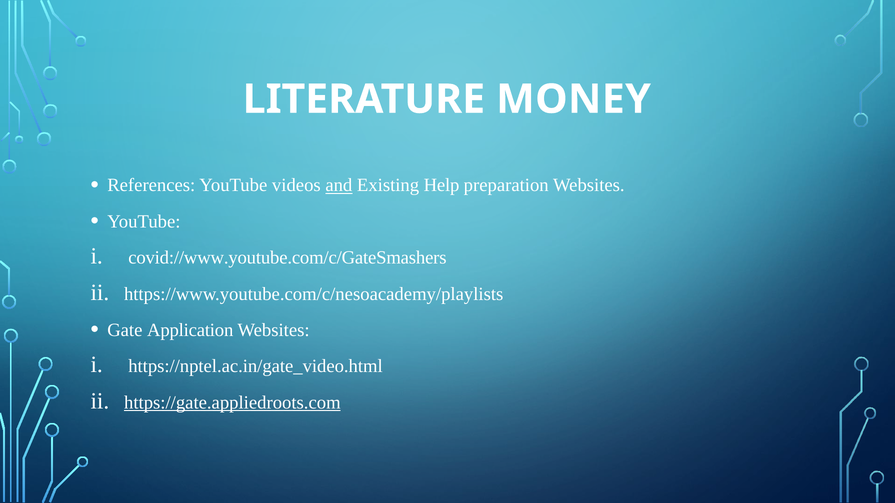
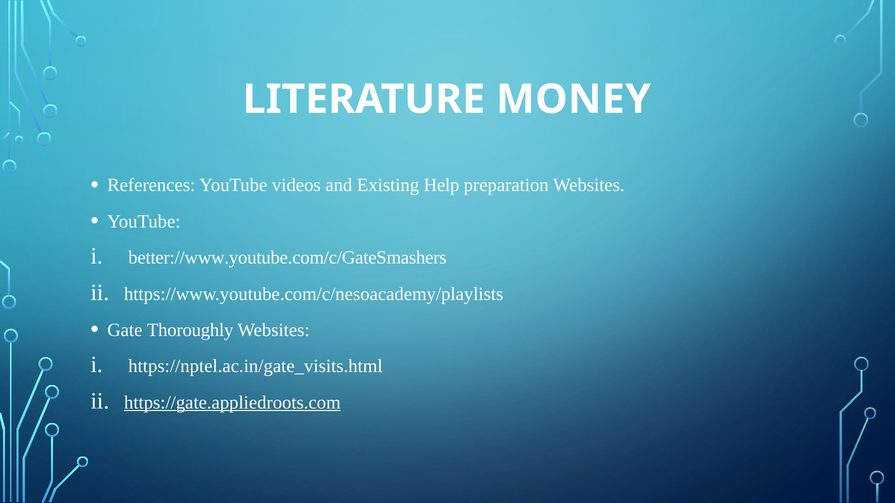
and underline: present -> none
covid://www.youtube.com/c/GateSmashers: covid://www.youtube.com/c/GateSmashers -> better://www.youtube.com/c/GateSmashers
Application: Application -> Thoroughly
https://nptel.ac.in/gate_video.html: https://nptel.ac.in/gate_video.html -> https://nptel.ac.in/gate_visits.html
